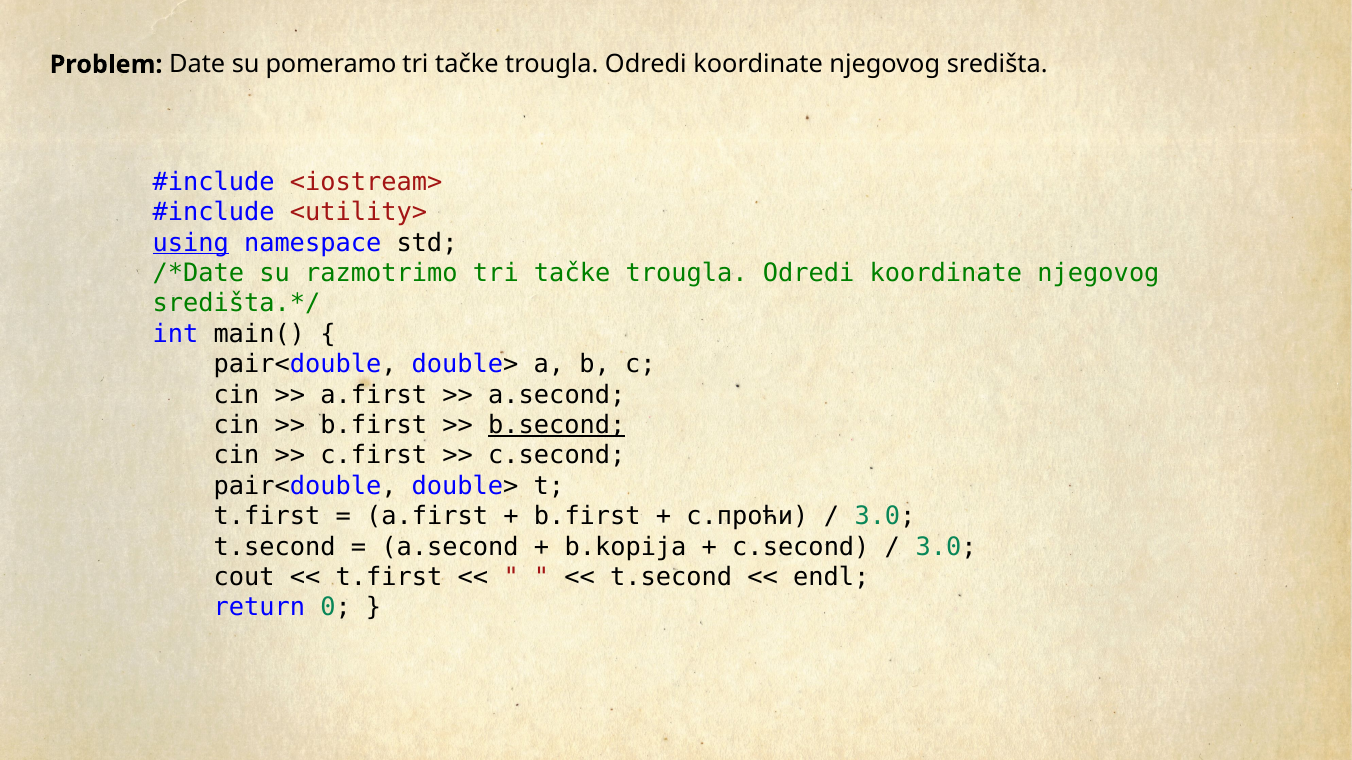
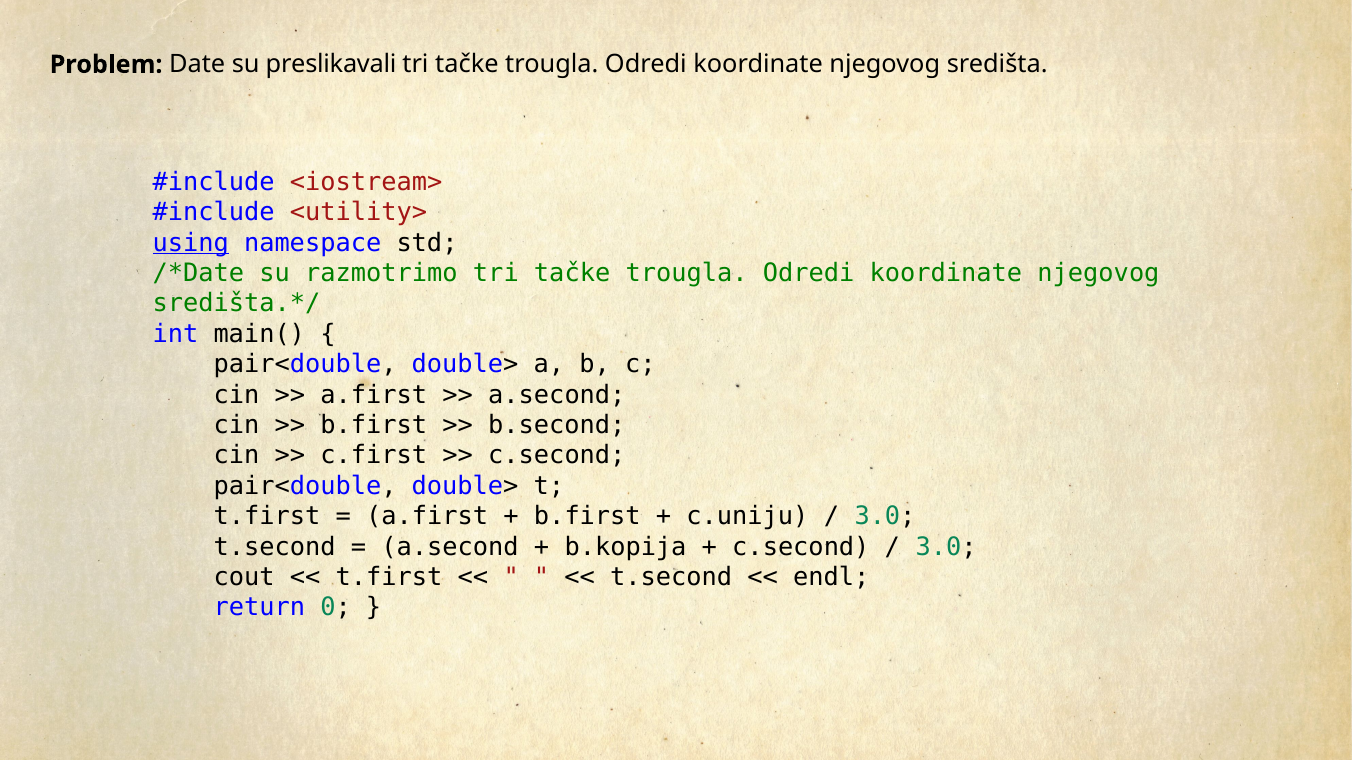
pomeramo: pomeramo -> preslikavali
b.second underline: present -> none
c.проћи: c.проћи -> c.uniju
